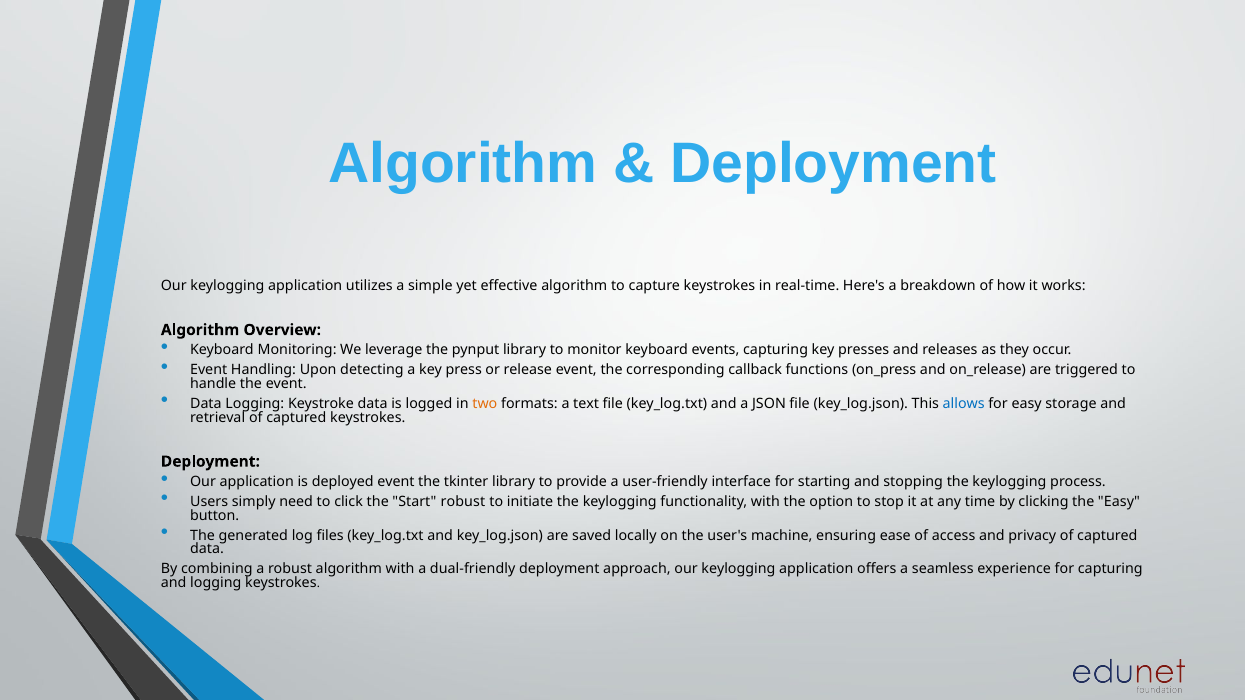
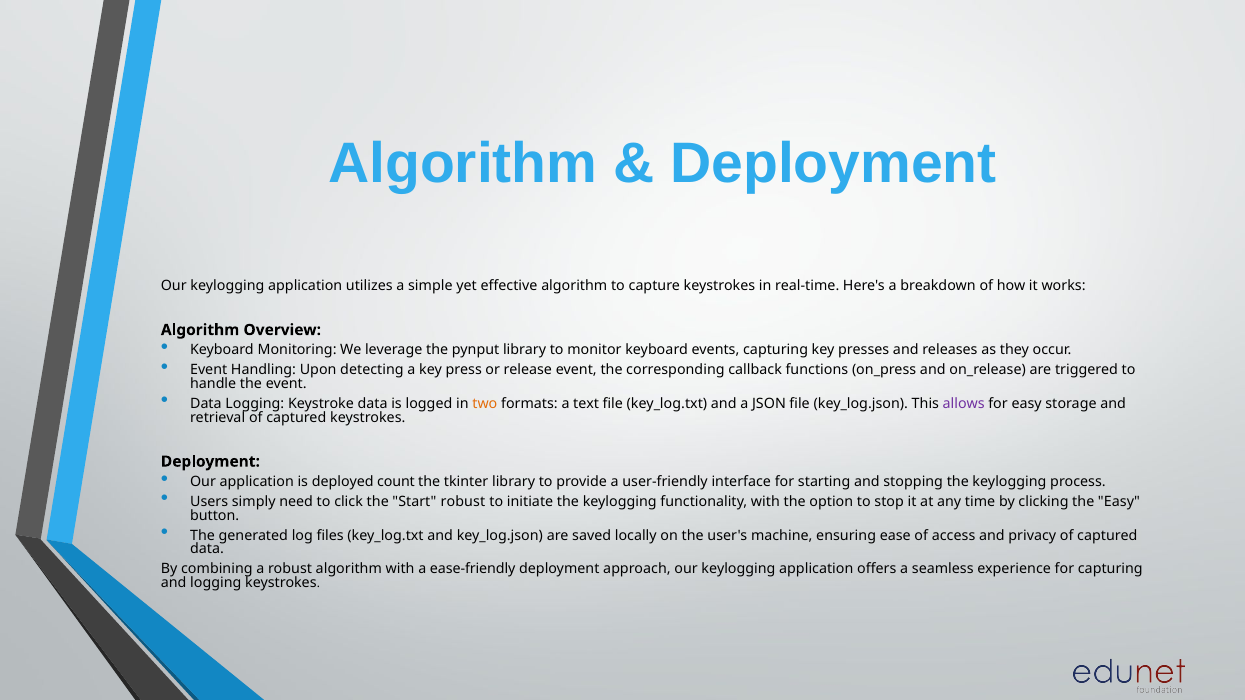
allows colour: blue -> purple
deployed event: event -> count
dual-friendly: dual-friendly -> ease-friendly
